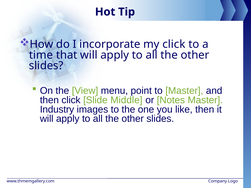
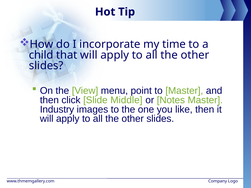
my click: click -> time
time: time -> child
